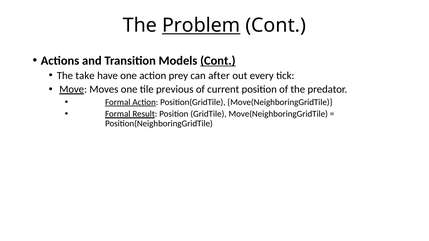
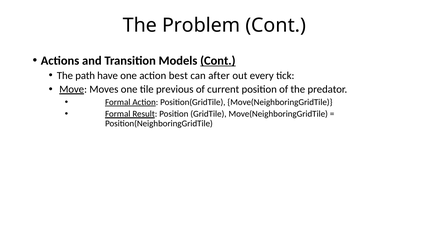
Problem underline: present -> none
take: take -> path
prey: prey -> best
